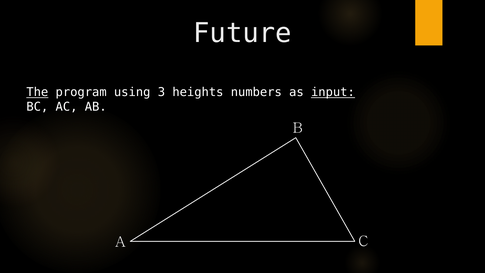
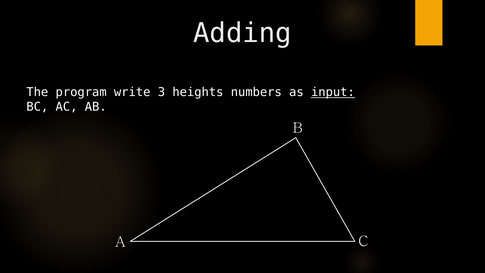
Future: Future -> Adding
The underline: present -> none
using: using -> write
